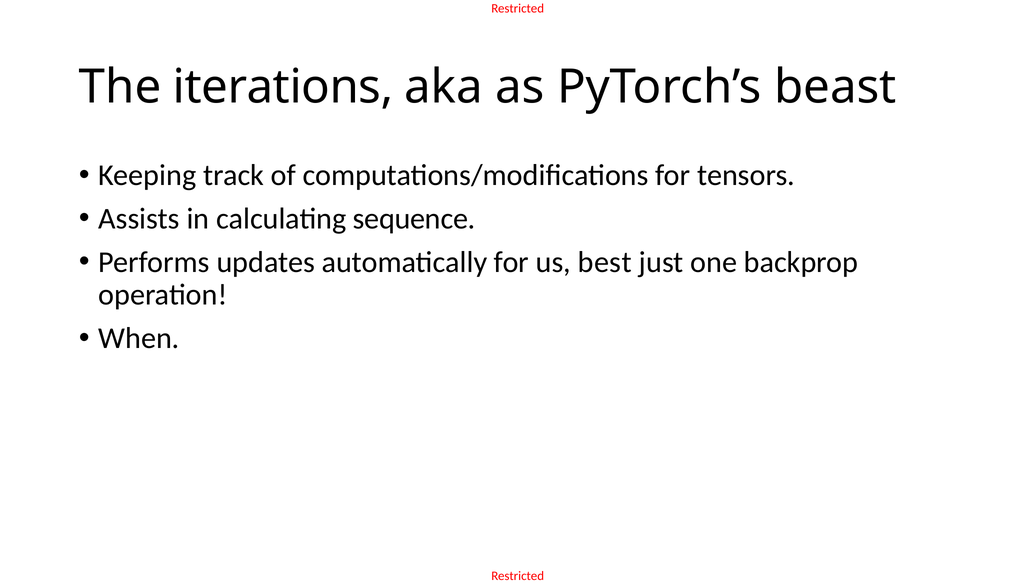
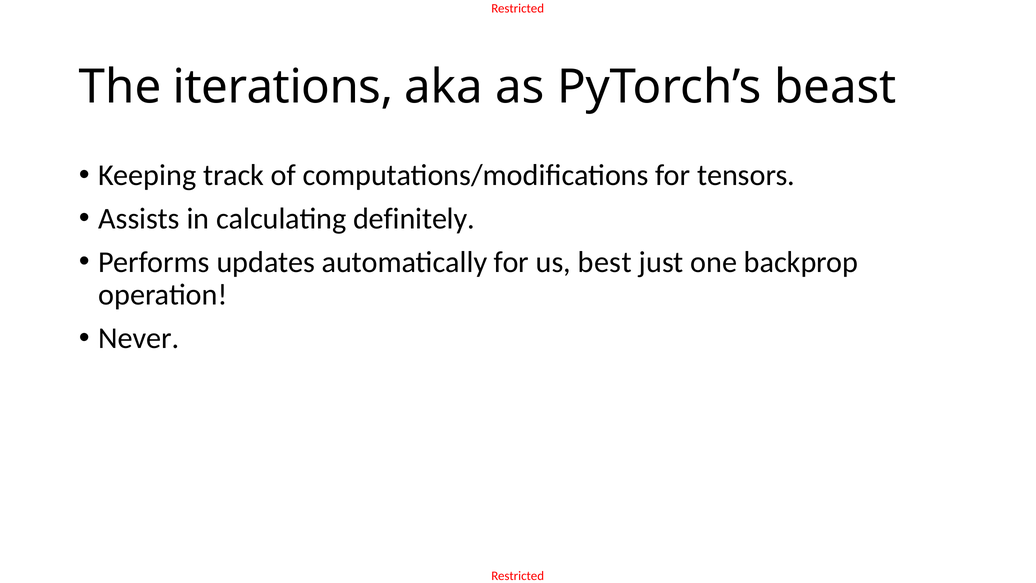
sequence: sequence -> definitely
When: When -> Never
